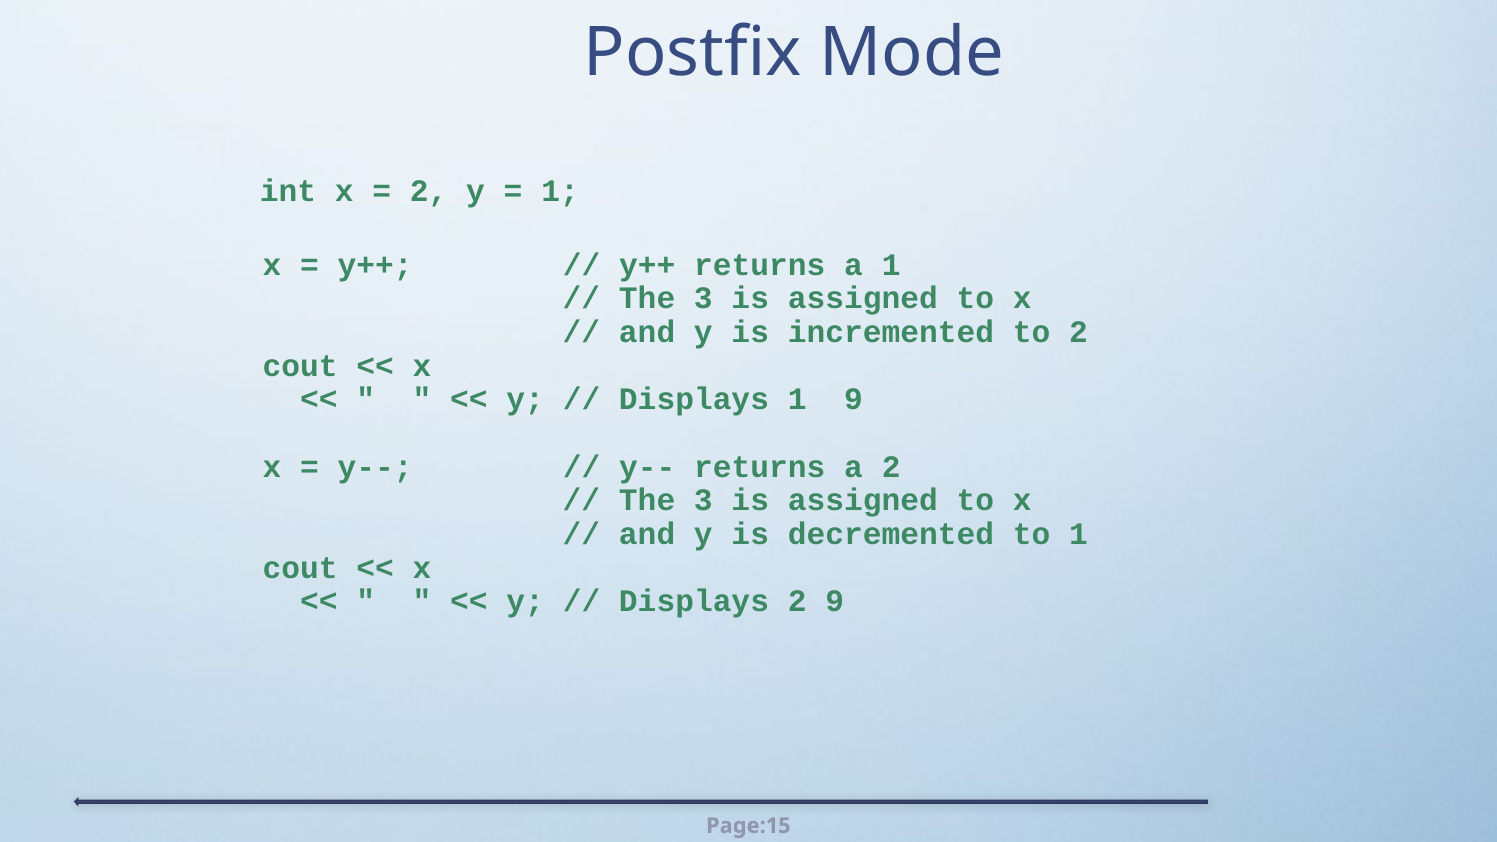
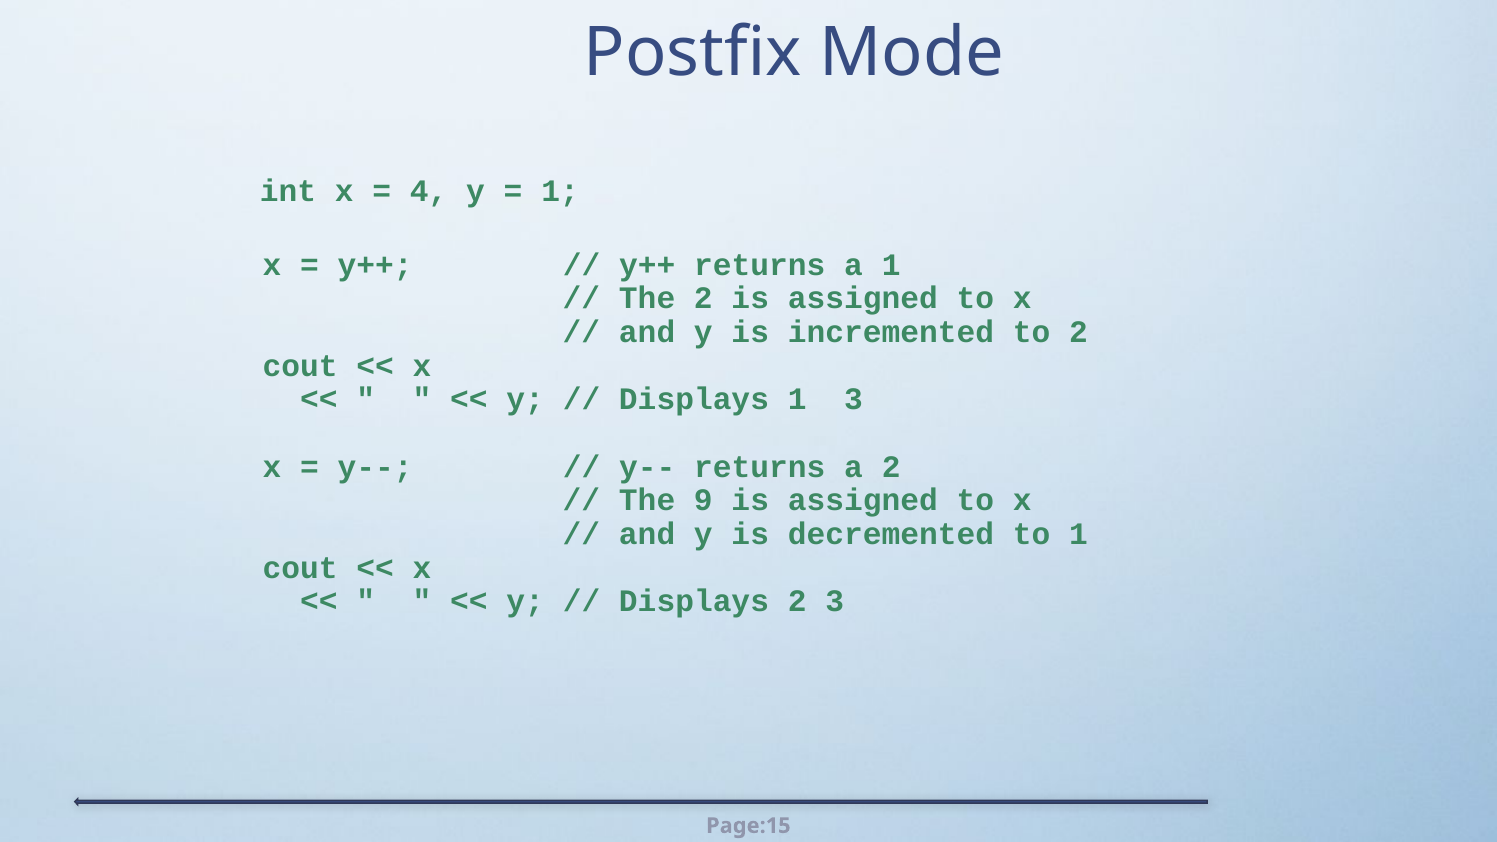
2 at (429, 191): 2 -> 4
3 at (703, 299): 3 -> 2
1 9: 9 -> 3
3 at (703, 501): 3 -> 9
2 9: 9 -> 3
